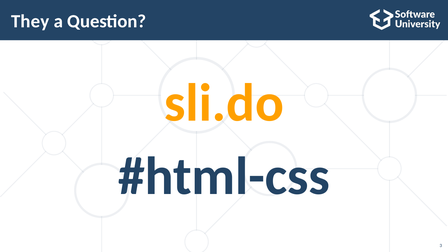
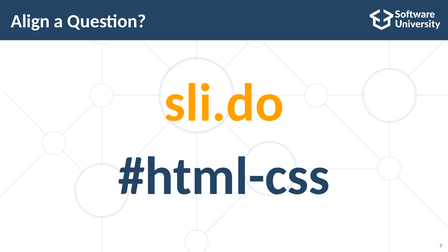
They: They -> Align
